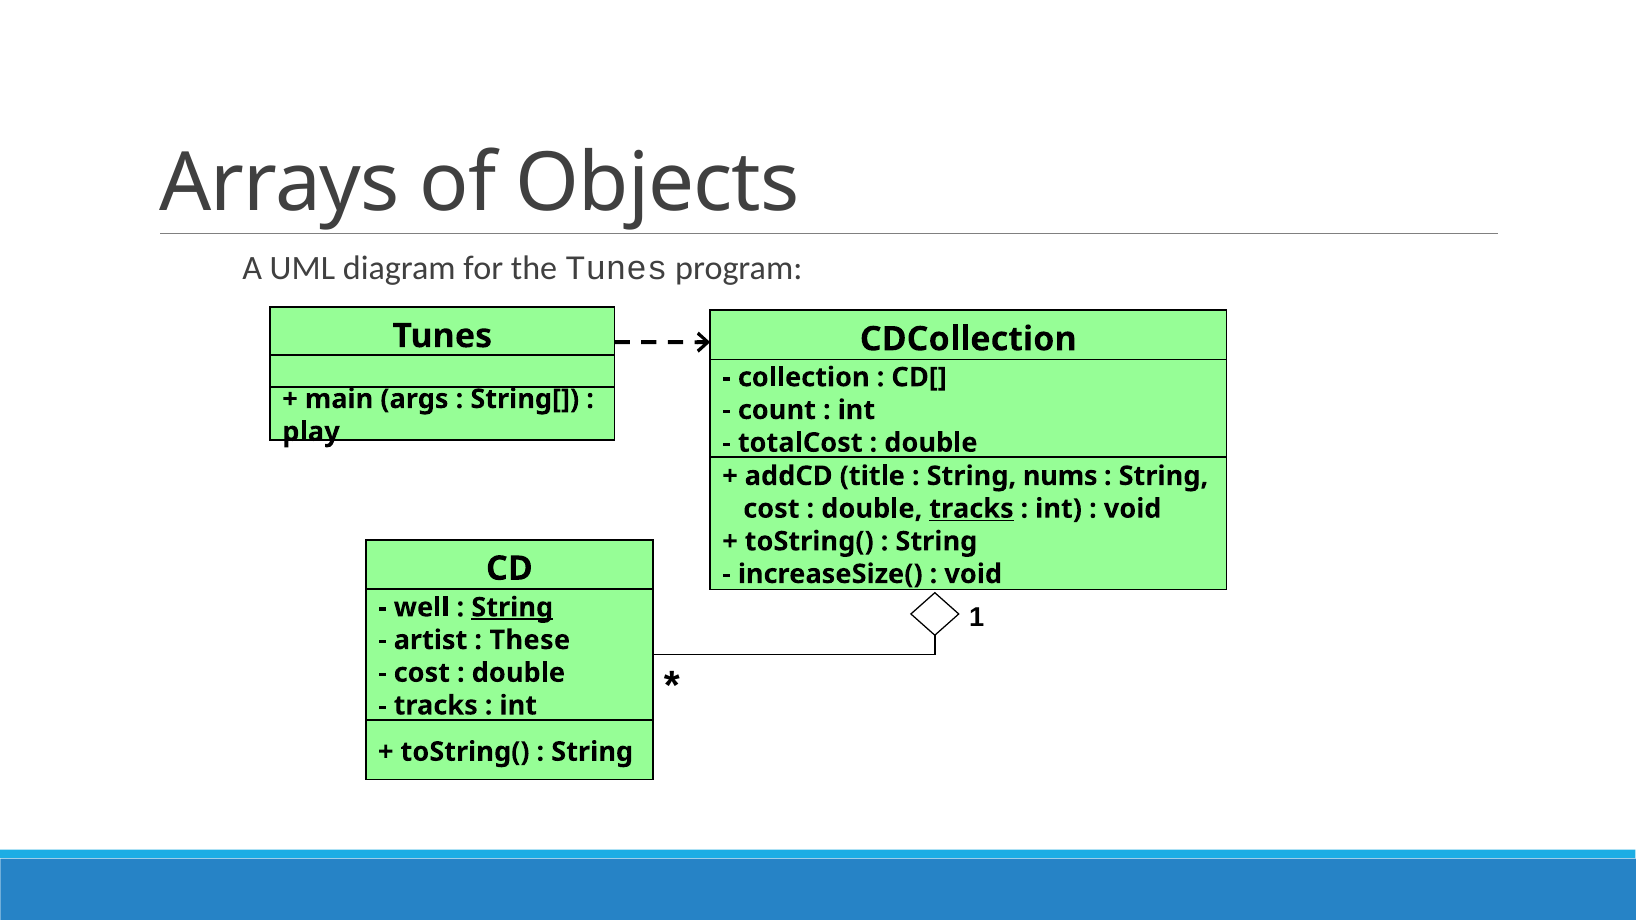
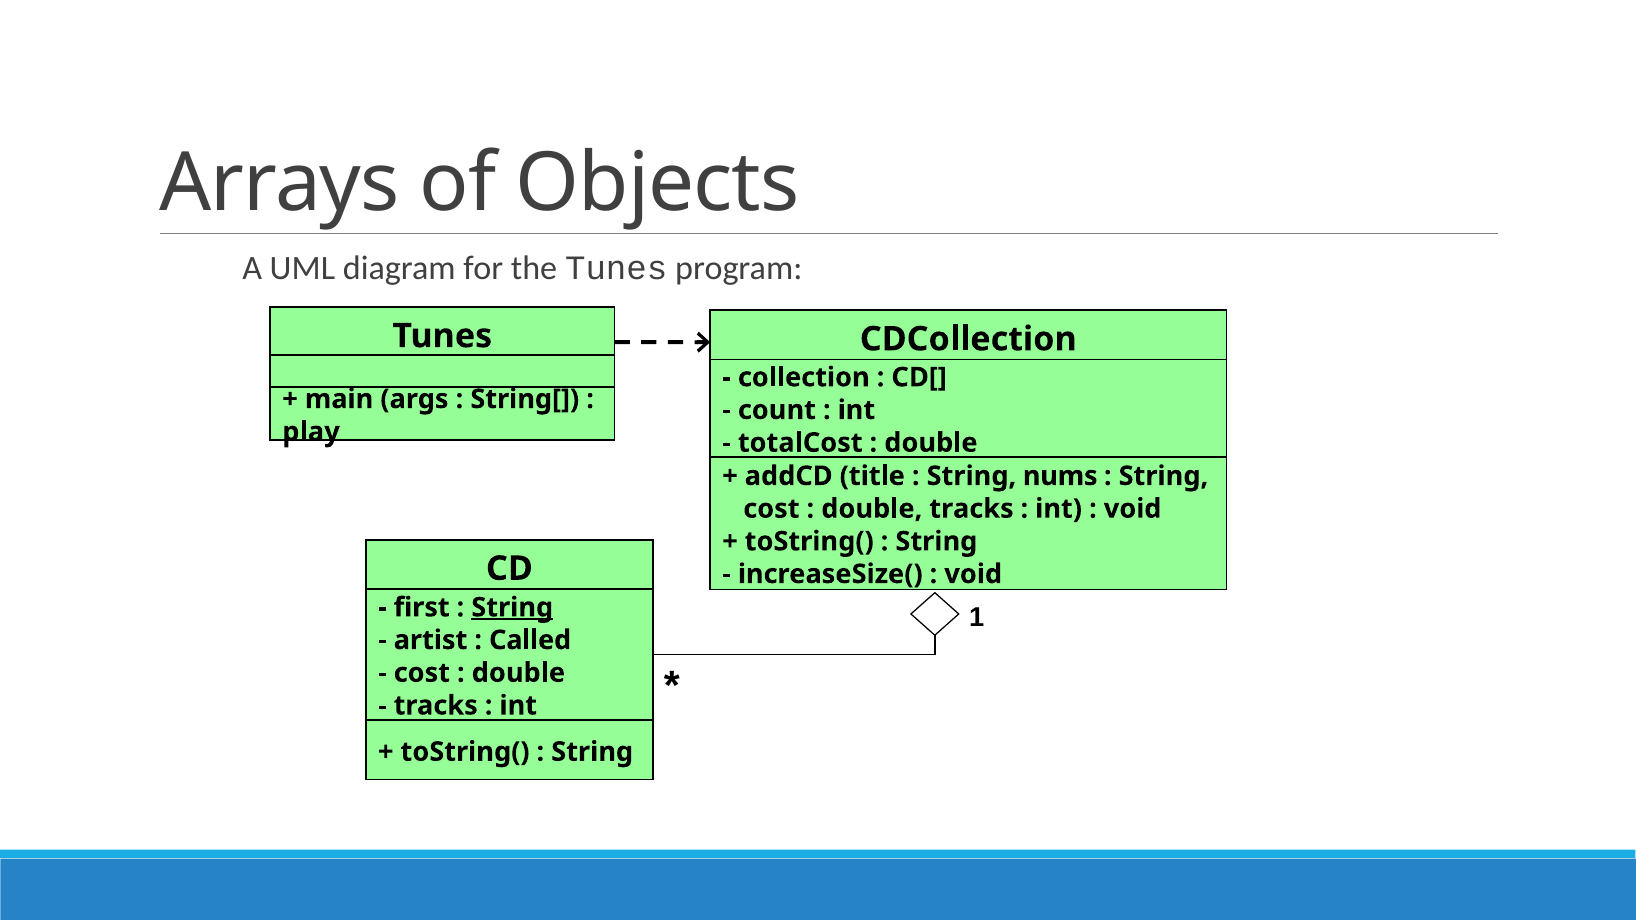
tracks at (971, 509) underline: present -> none
well: well -> first
These: These -> Called
